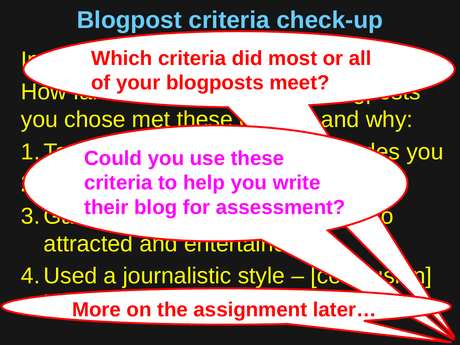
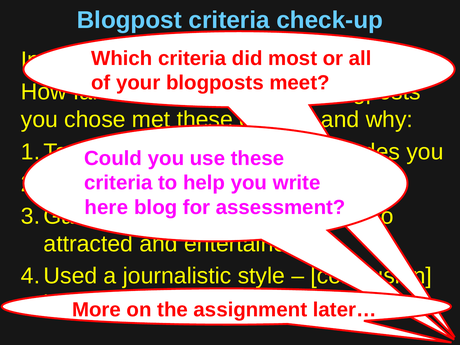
their: their -> here
